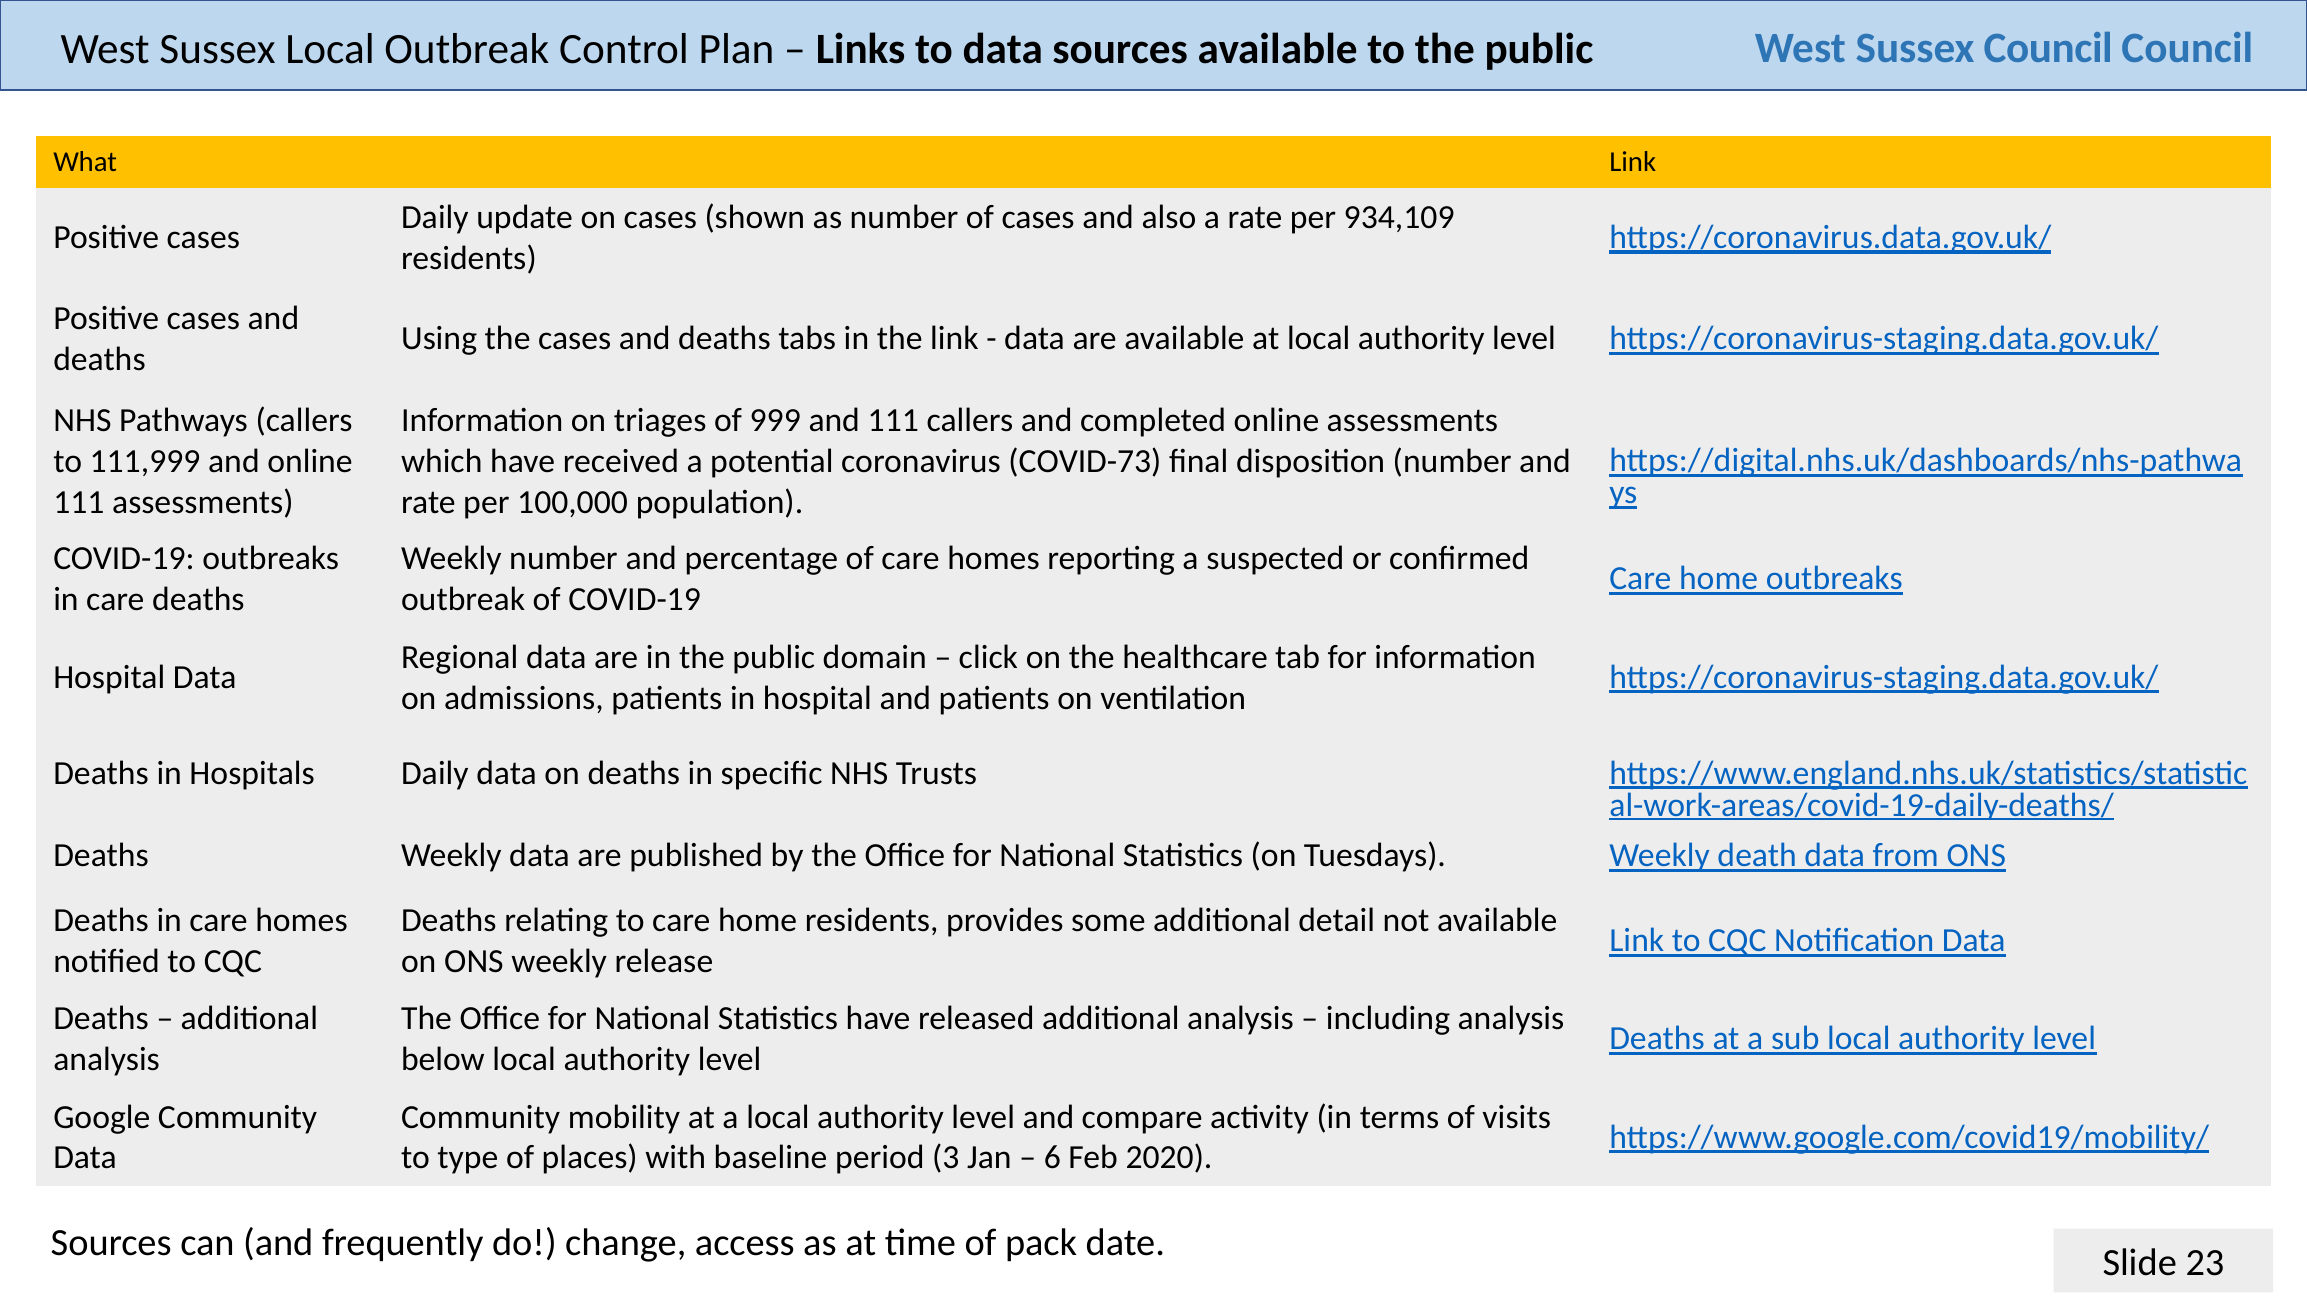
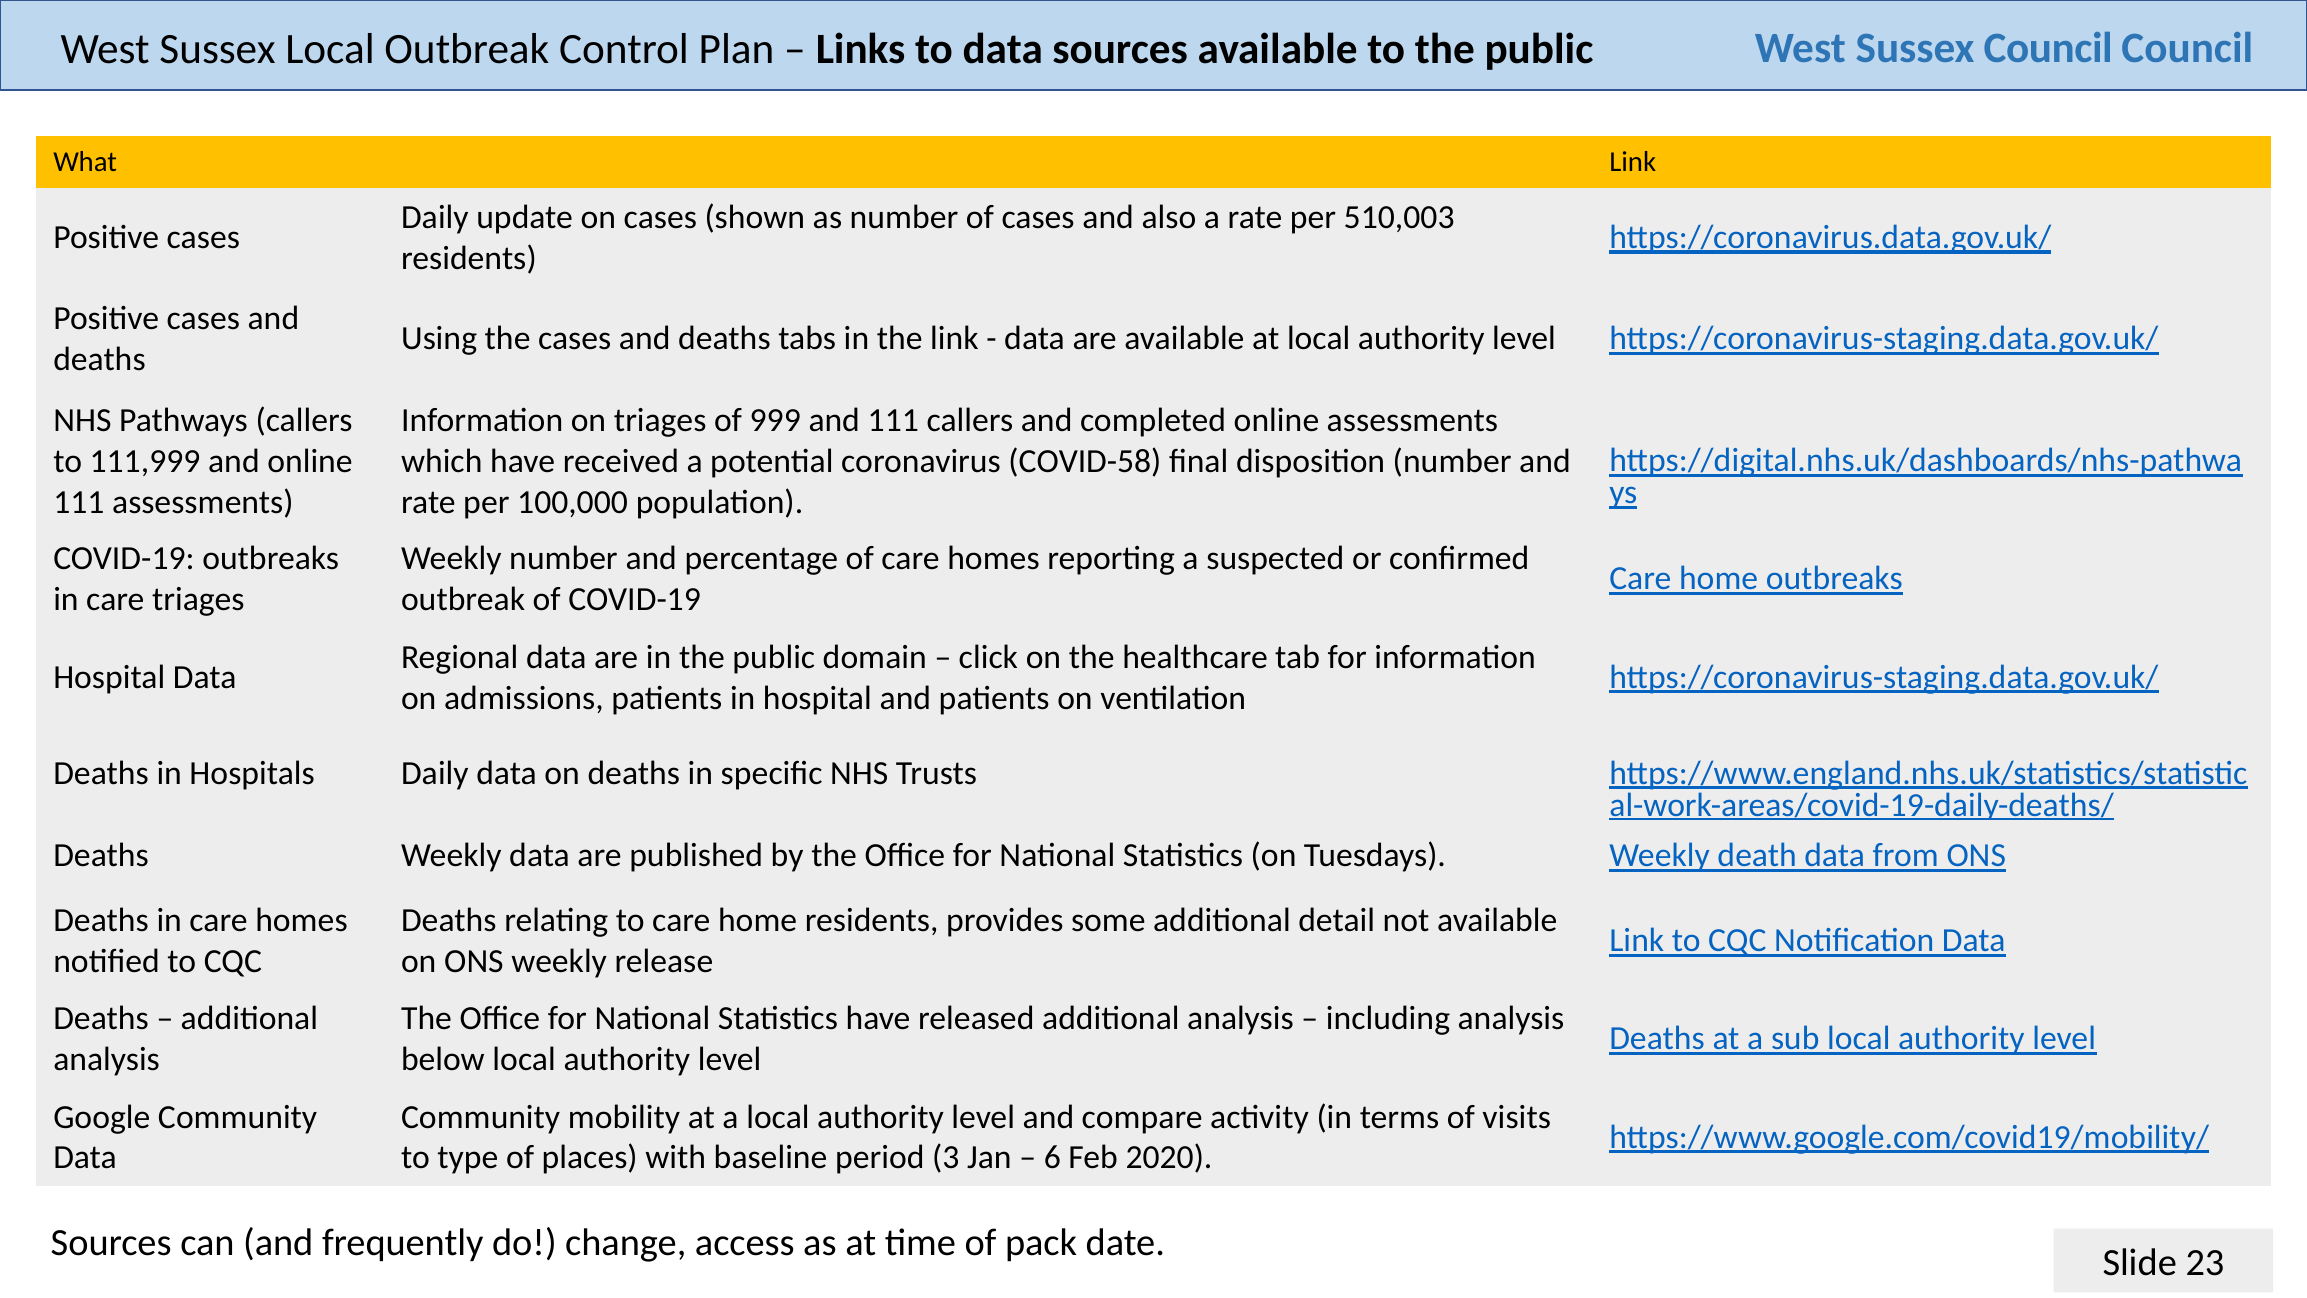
934,109: 934,109 -> 510,003
COVID-73: COVID-73 -> COVID-58
care deaths: deaths -> triages
